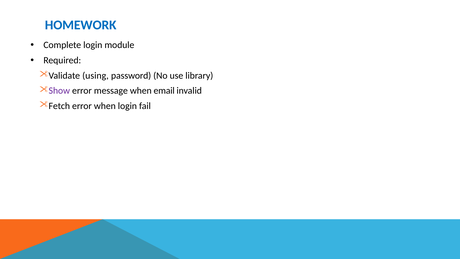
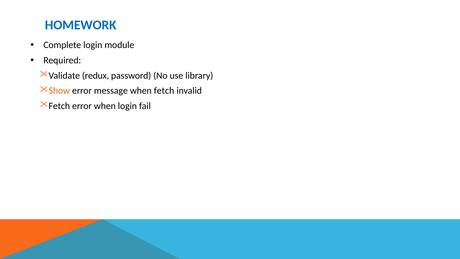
using: using -> redux
Show colour: purple -> orange
when email: email -> fetch
